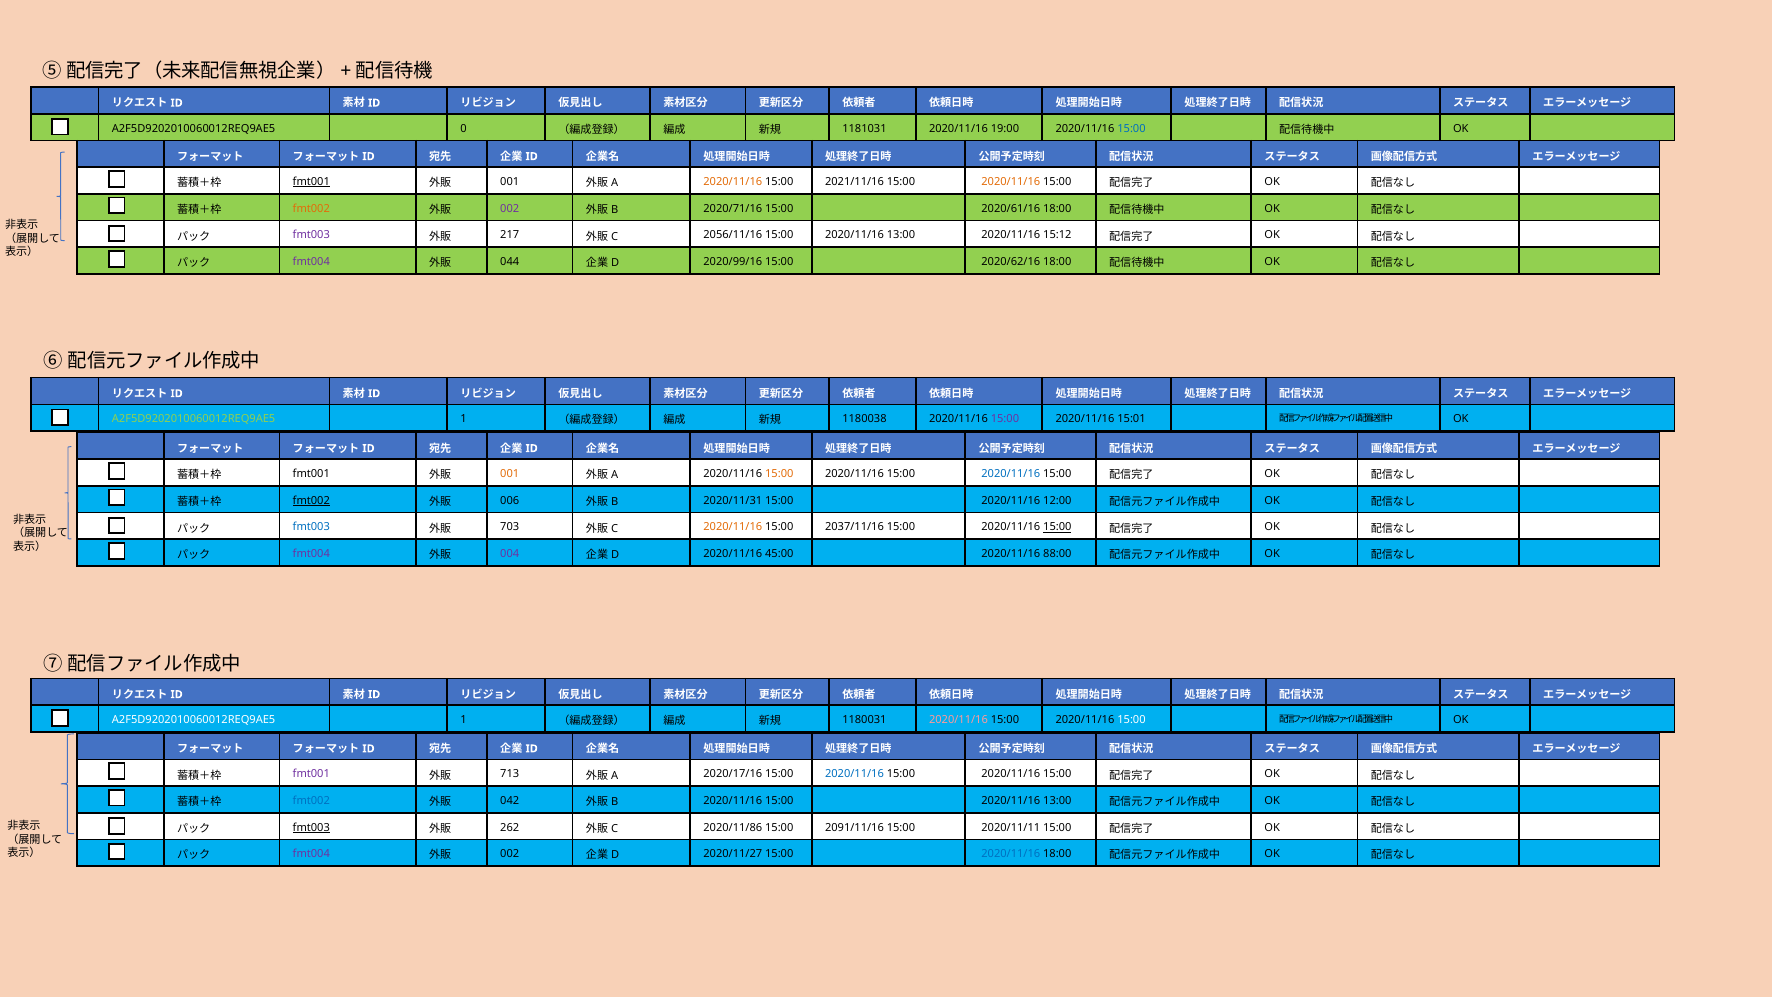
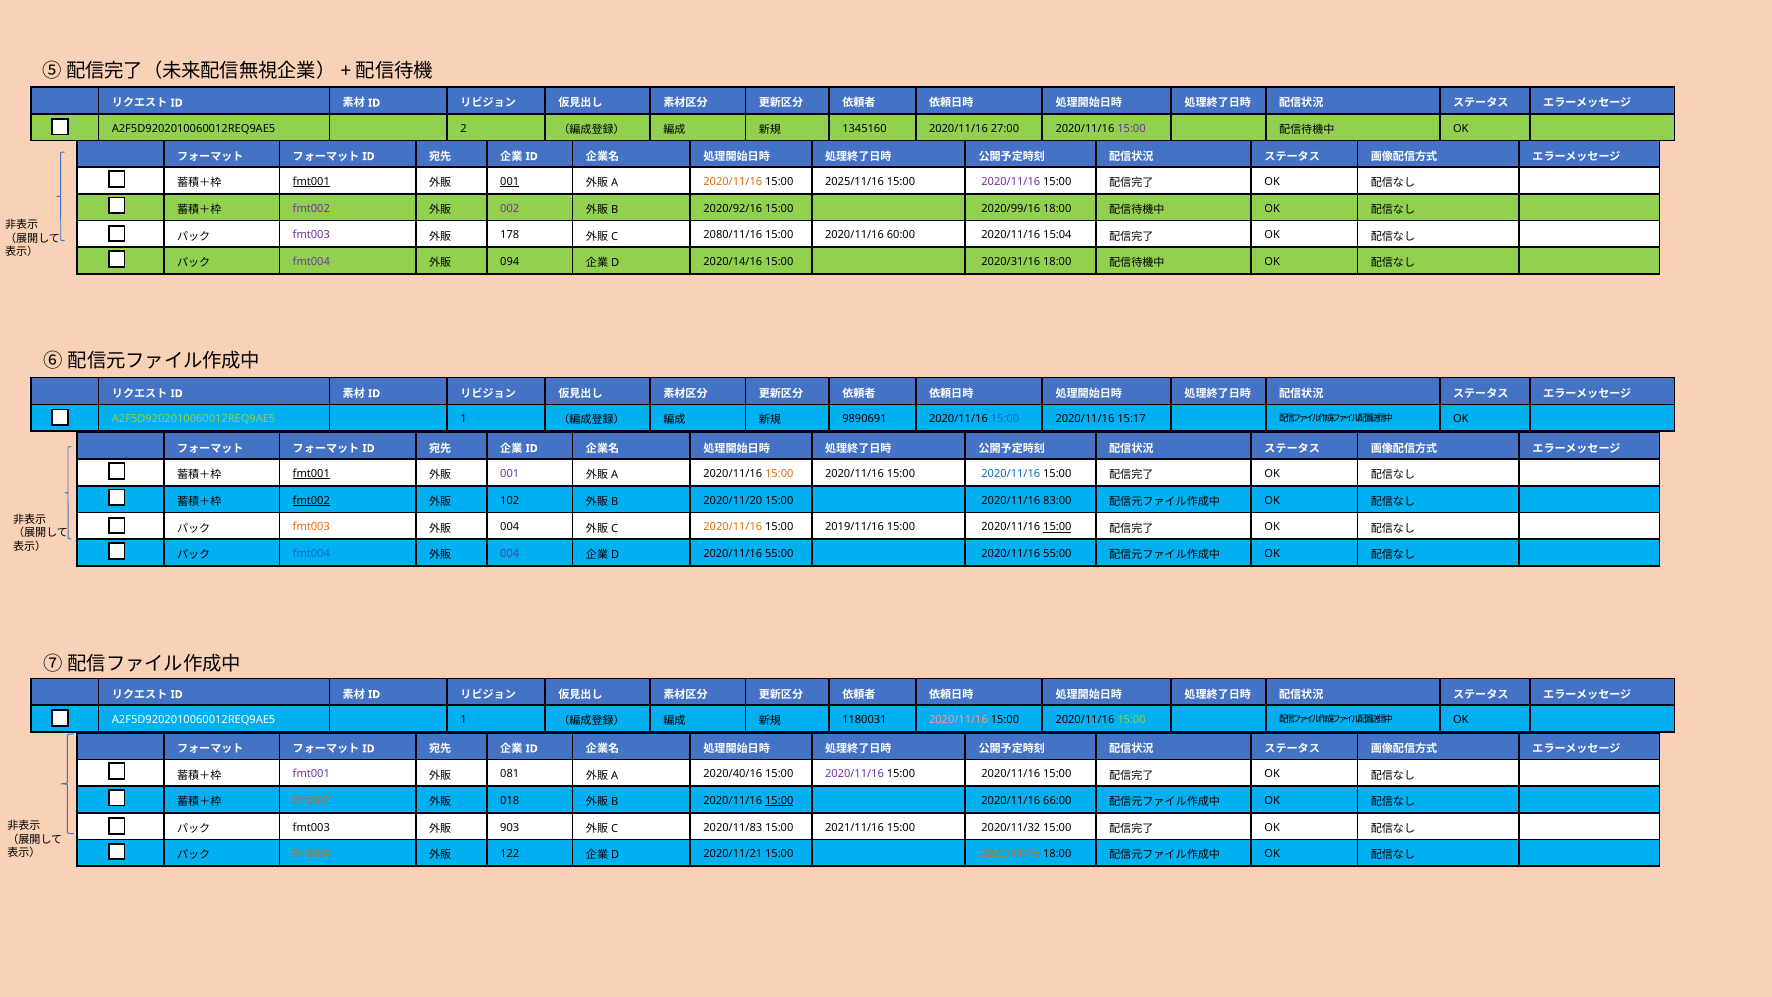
0: 0 -> 2
1181031: 1181031 -> 1345160
19:00: 19:00 -> 27:00
15:00 at (1131, 128) colour: blue -> purple
001 at (510, 182) underline: none -> present
2021/11/16: 2021/11/16 -> 2025/11/16
2020/11/16 at (1011, 182) colour: orange -> purple
fmt002 at (311, 209) colour: orange -> purple
2020/71/16: 2020/71/16 -> 2020/92/16
2020/61/16: 2020/61/16 -> 2020/99/16
217: 217 -> 178
2056/11/16: 2056/11/16 -> 2080/11/16
13:00 at (901, 235): 13:00 -> 60:00
15:12: 15:12 -> 15:04
044: 044 -> 094
2020/99/16: 2020/99/16 -> 2020/14/16
2020/62/16: 2020/62/16 -> 2020/31/16
1180038: 1180038 -> 9890691
15:00 at (1005, 419) colour: purple -> blue
15:01: 15:01 -> 15:17
fmt001 at (311, 474) underline: none -> present
001 at (510, 474) colour: orange -> purple
006: 006 -> 102
2020/11/31: 2020/11/31 -> 2020/11/20
12:00: 12:00 -> 83:00
fmt003 at (311, 527) colour: blue -> orange
703 at (510, 527): 703 -> 004
2037/11/16: 2037/11/16 -> 2019/11/16
fmt004 at (311, 554) colour: purple -> blue
45:00 at (779, 554): 45:00 -> 55:00
88:00 at (1057, 554): 88:00 -> 55:00
15:00 at (1131, 720) colour: white -> light green
713: 713 -> 081
2020/17/16: 2020/17/16 -> 2020/40/16
2020/11/16 at (854, 774) colour: blue -> purple
fmt002 at (311, 801) colour: blue -> orange
042: 042 -> 018
15:00 at (779, 801) underline: none -> present
13:00 at (1057, 801): 13:00 -> 66:00
fmt003 at (311, 827) underline: present -> none
262: 262 -> 903
2020/11/86: 2020/11/86 -> 2020/11/83
2091/11/16: 2091/11/16 -> 2021/11/16
2020/11/11: 2020/11/11 -> 2020/11/32
fmt004 at (311, 854) colour: purple -> orange
002 at (510, 854): 002 -> 122
2020/11/27: 2020/11/27 -> 2020/11/21
2020/11/16 at (1011, 854) colour: blue -> orange
